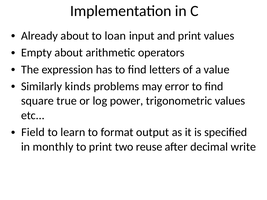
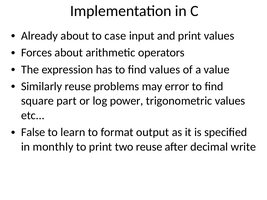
loan: loan -> case
Empty: Empty -> Forces
find letters: letters -> values
Similarly kinds: kinds -> reuse
true: true -> part
Field: Field -> False
